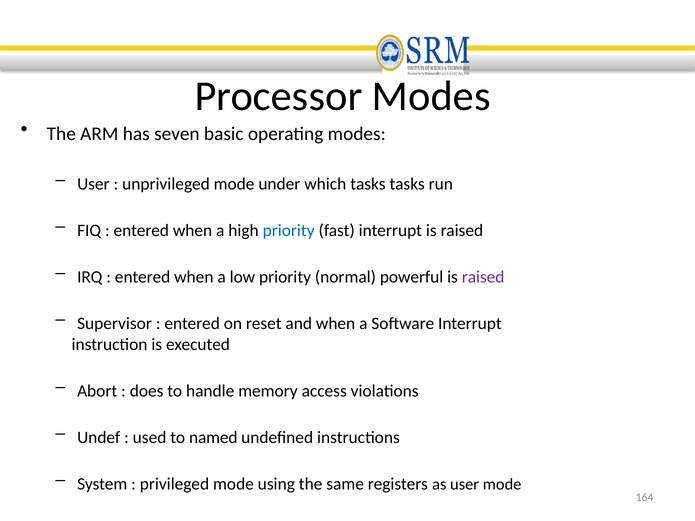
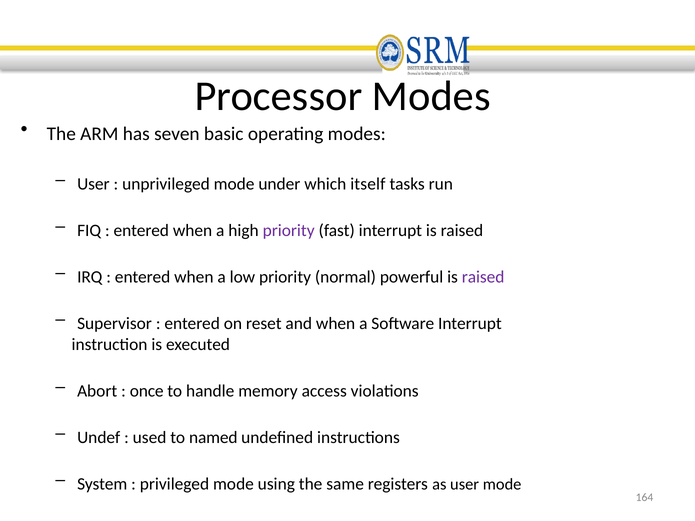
which tasks: tasks -> itself
priority at (289, 230) colour: blue -> purple
does: does -> once
